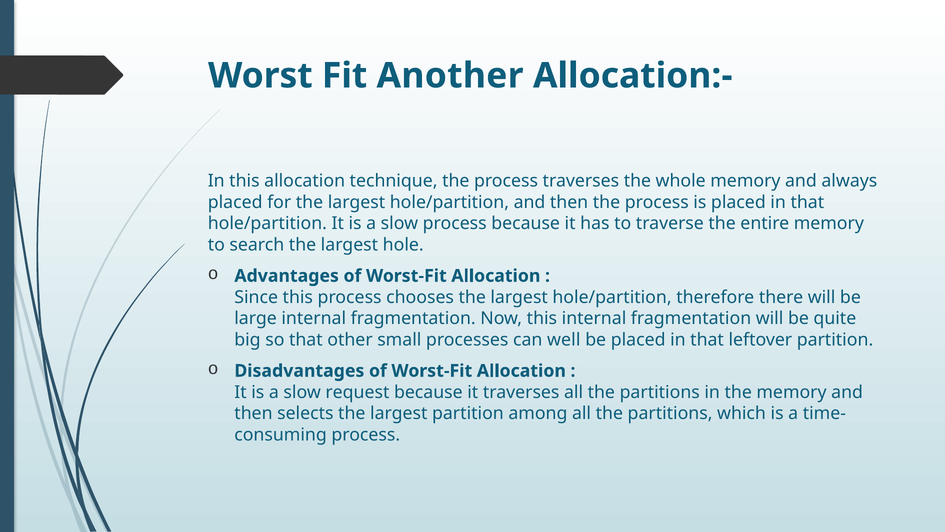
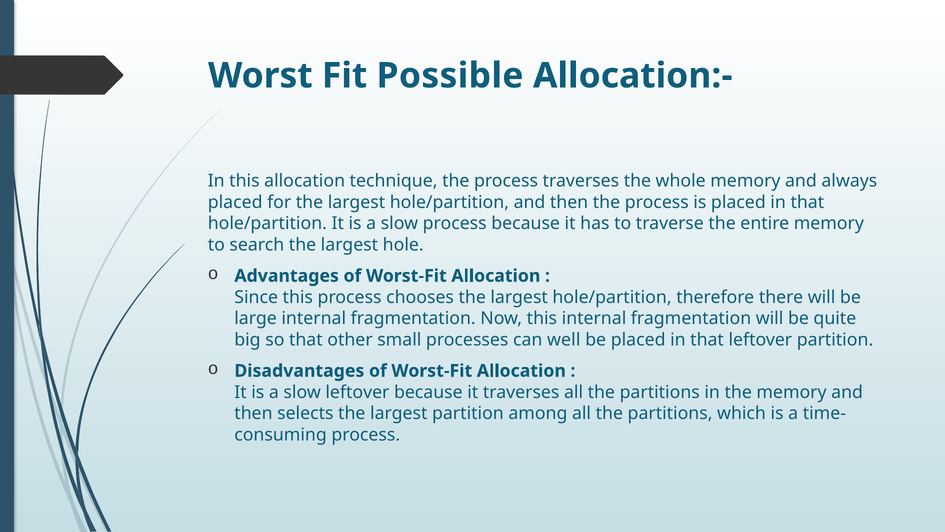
Another: Another -> Possible
slow request: request -> leftover
